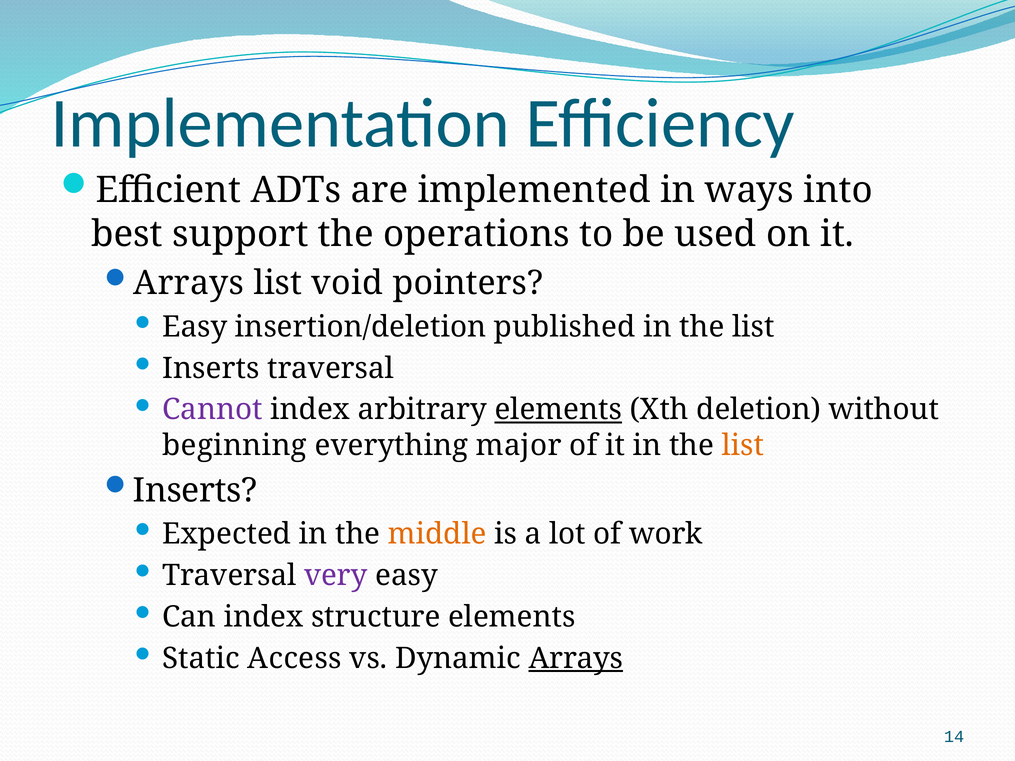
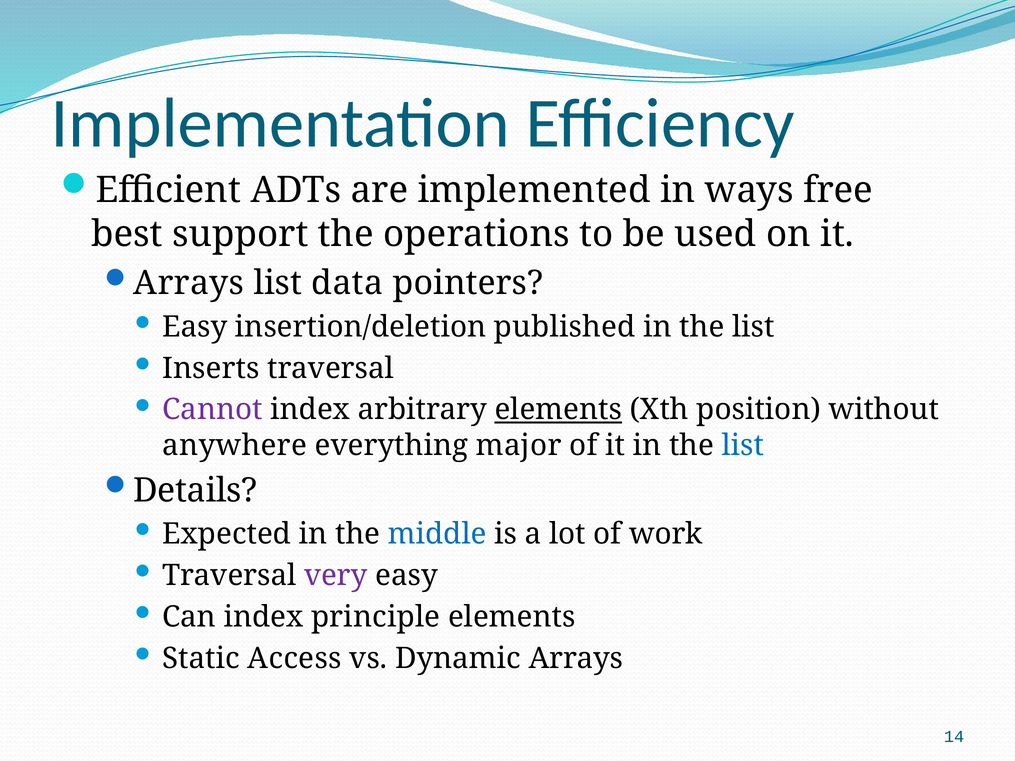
into: into -> free
void: void -> data
deletion: deletion -> position
beginning: beginning -> anywhere
list at (743, 445) colour: orange -> blue
Inserts at (195, 490): Inserts -> Details
middle colour: orange -> blue
structure: structure -> principle
Arrays at (576, 658) underline: present -> none
